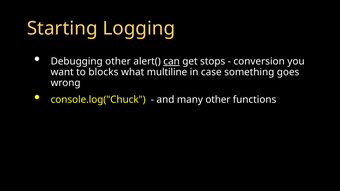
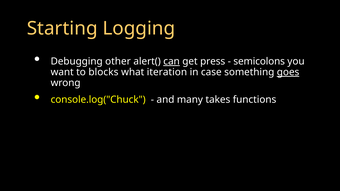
stops: stops -> press
conversion: conversion -> semicolons
multiline: multiline -> iteration
goes underline: none -> present
many other: other -> takes
